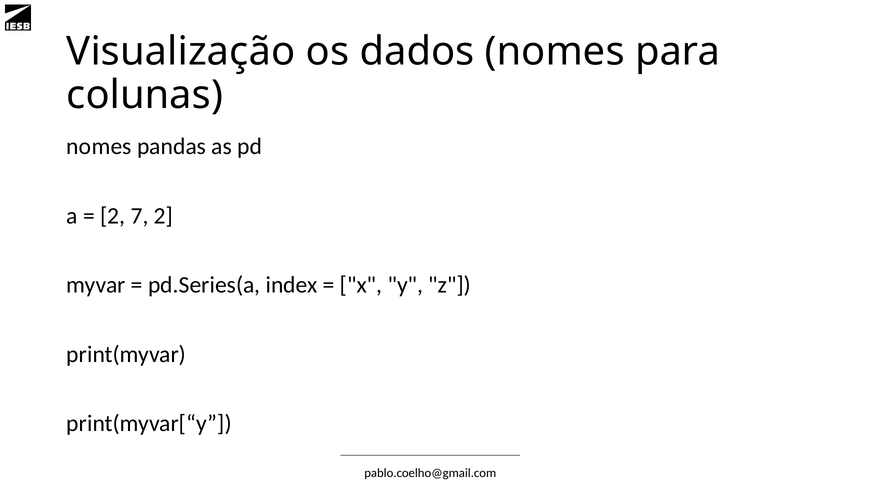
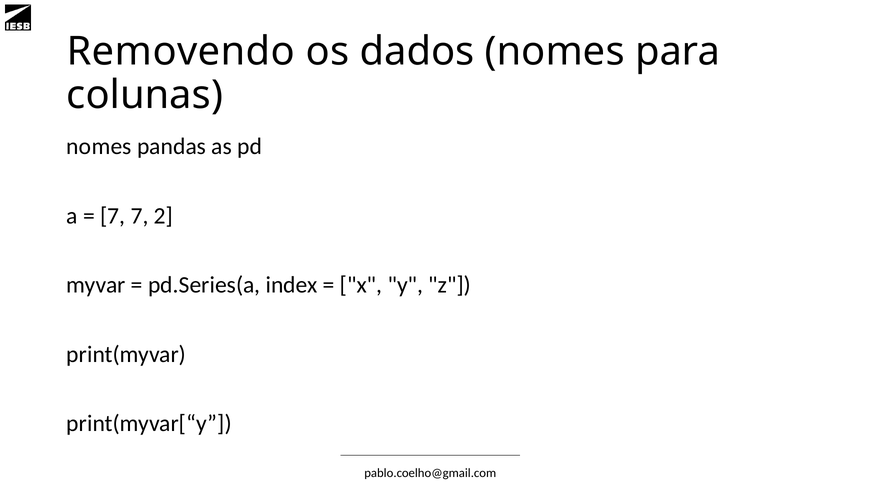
Visualização: Visualização -> Removendo
2 at (113, 216): 2 -> 7
